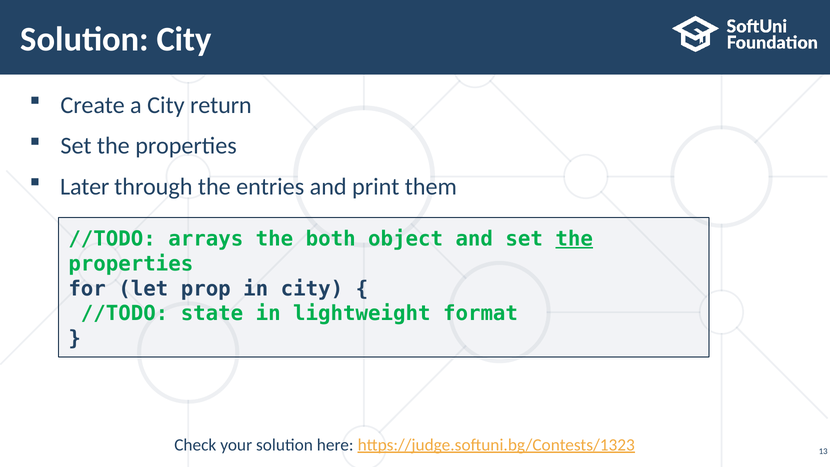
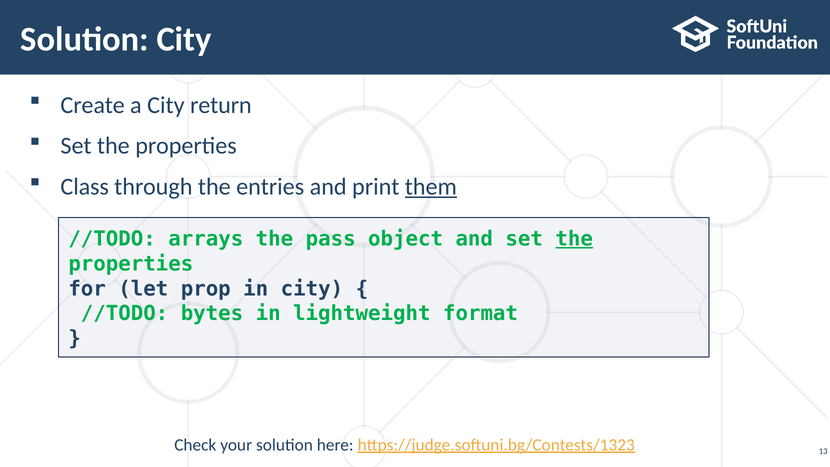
Later: Later -> Class
them underline: none -> present
both: both -> pass
state: state -> bytes
